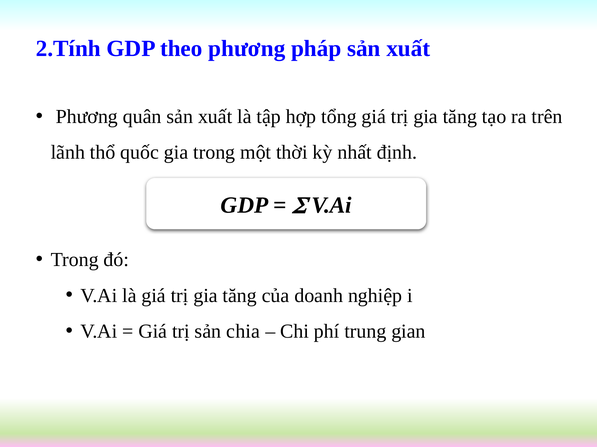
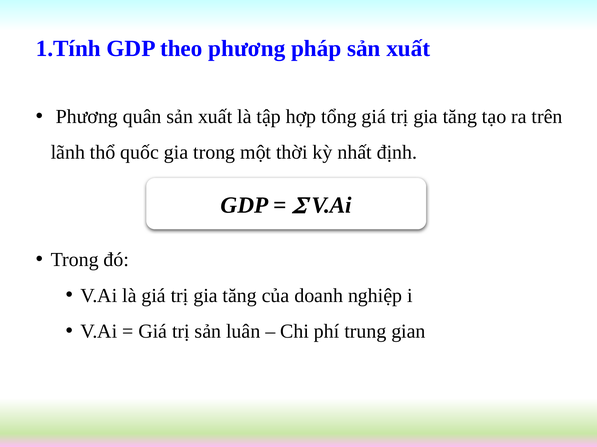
2.Tính: 2.Tính -> 1.Tính
chia: chia -> luân
